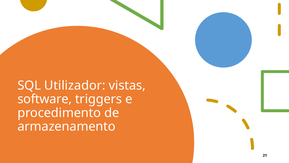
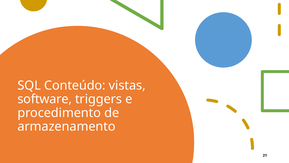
Utilizador: Utilizador -> Conteúdo
